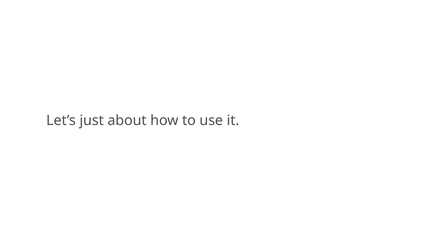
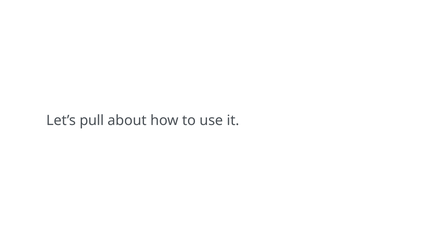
just: just -> pull
